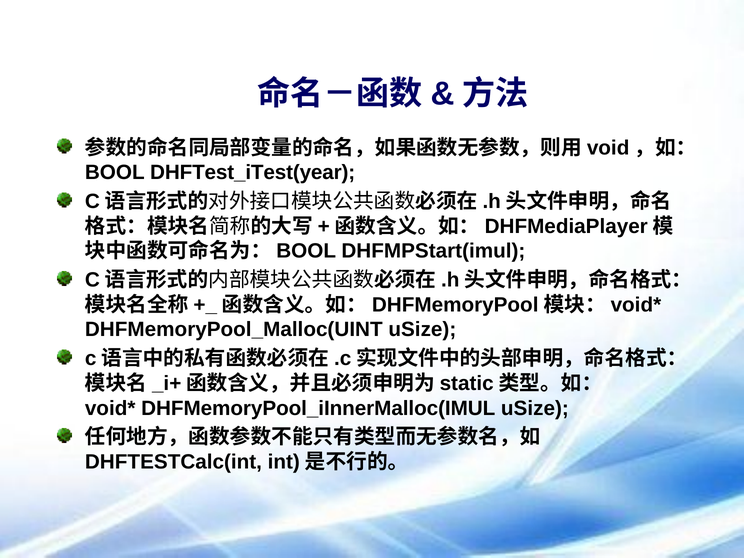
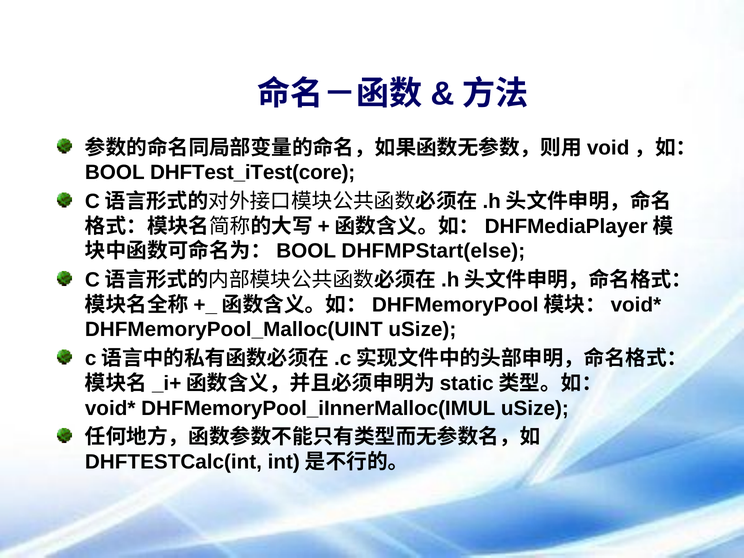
DHFTest_iTest(year: DHFTest_iTest(year -> DHFTest_iTest(core
DHFMPStart(imul: DHFMPStart(imul -> DHFMPStart(else
